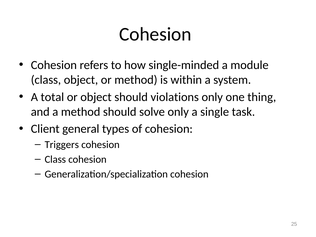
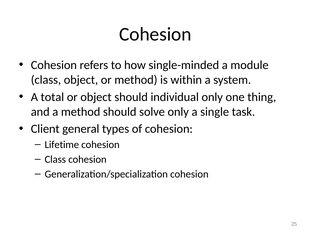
violations: violations -> individual
Triggers: Triggers -> Lifetime
